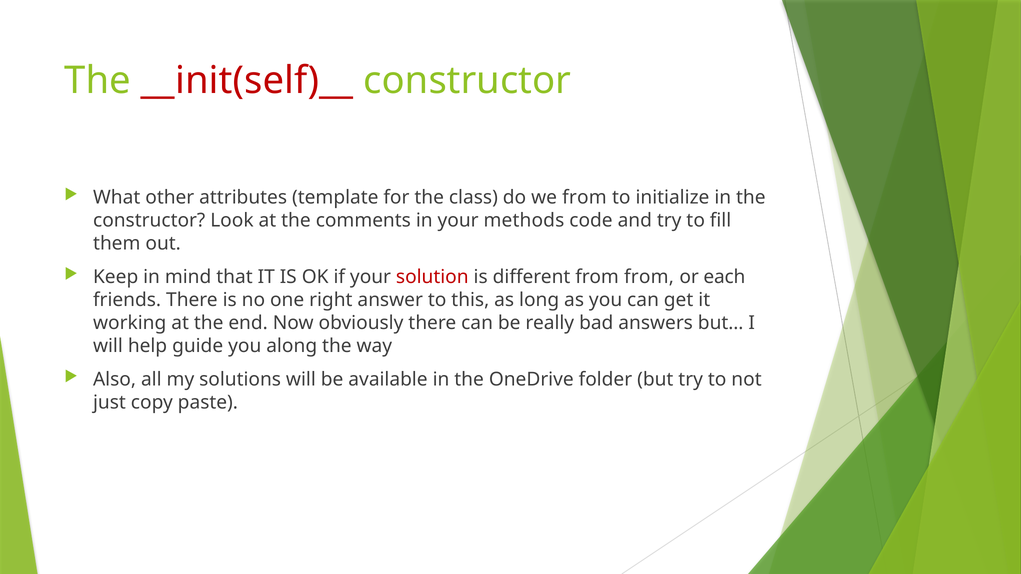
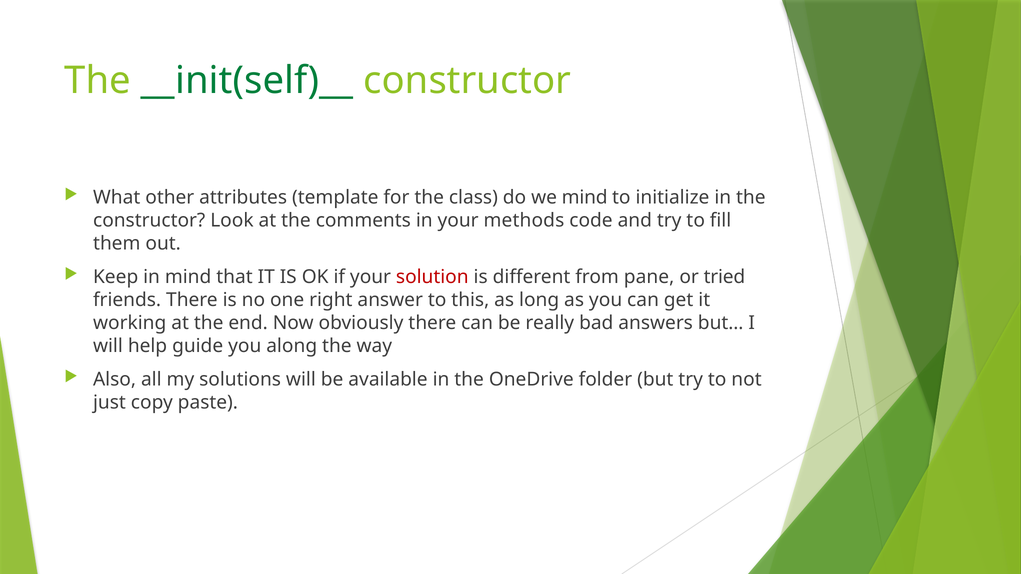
__init(self)__ colour: red -> green
we from: from -> mind
from from: from -> pane
each: each -> tried
